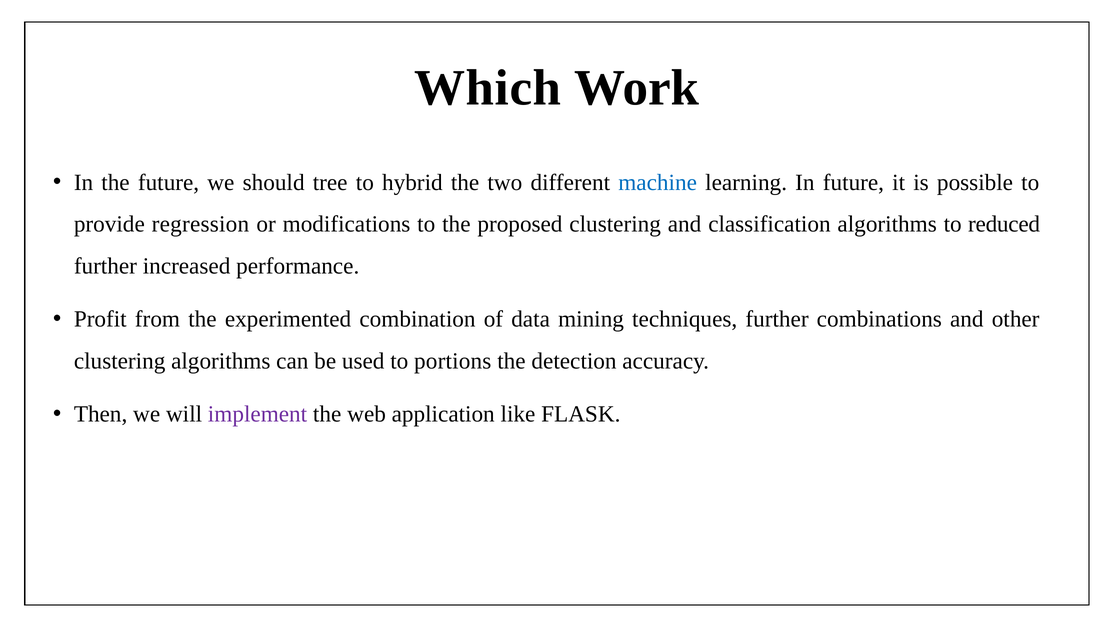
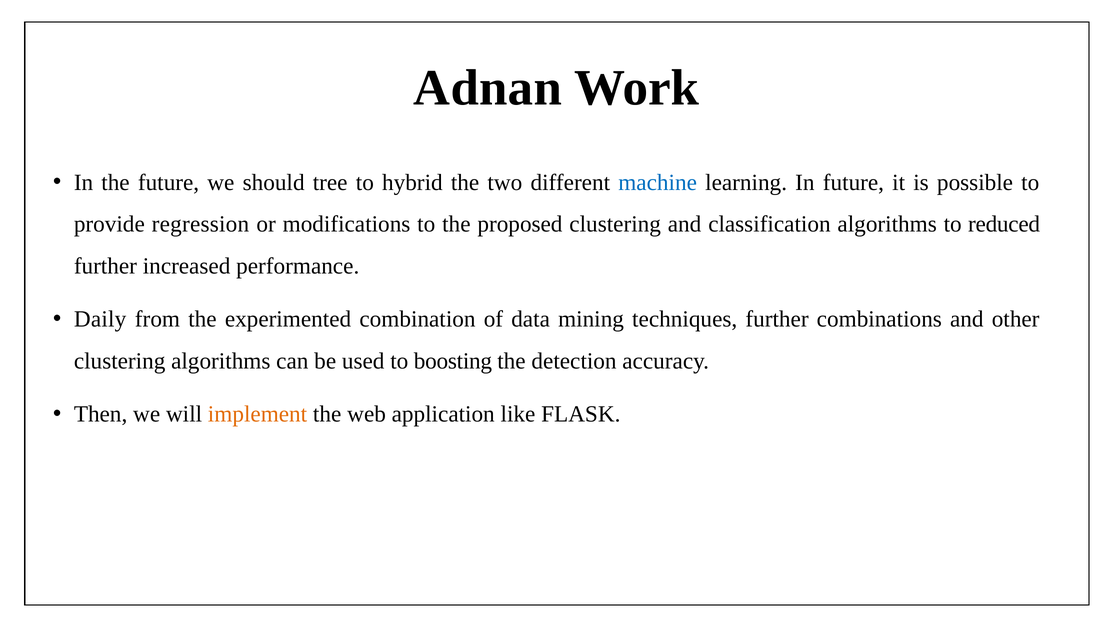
Which: Which -> Adnan
Profit: Profit -> Daily
portions: portions -> boosting
implement colour: purple -> orange
